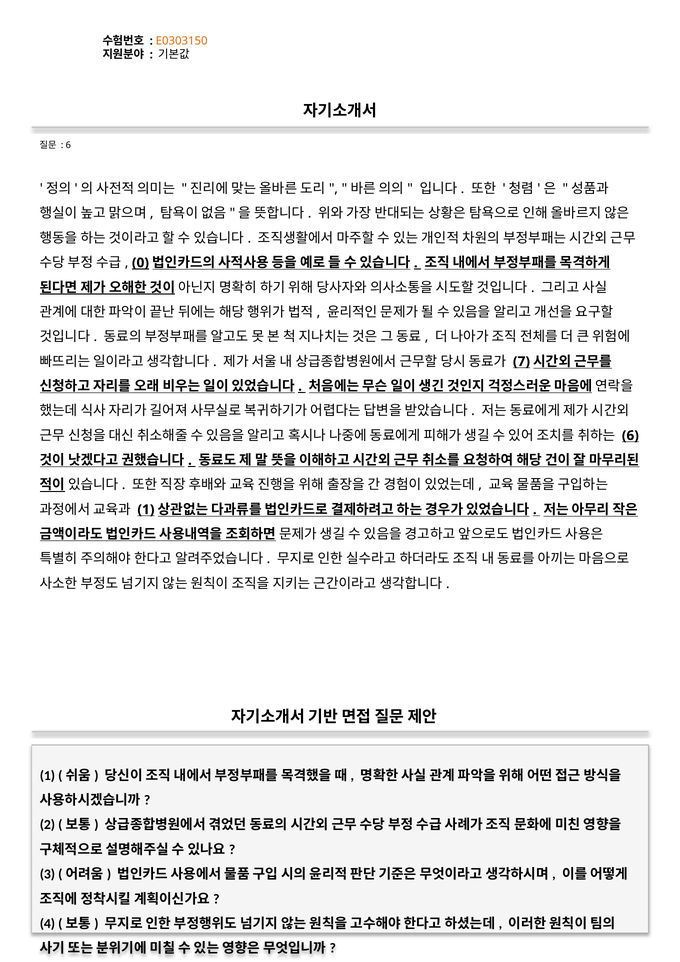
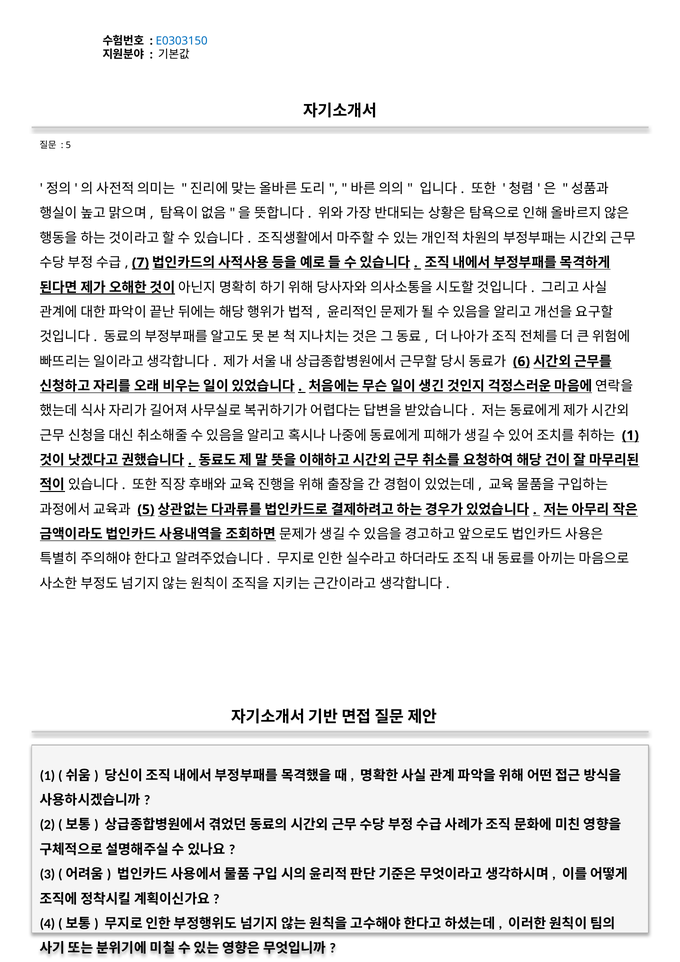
E0303150 colour: orange -> blue
6 at (68, 145): 6 -> 5
0: 0 -> 7
7: 7 -> 6
6 at (630, 435): 6 -> 1
1 at (146, 509): 1 -> 5
